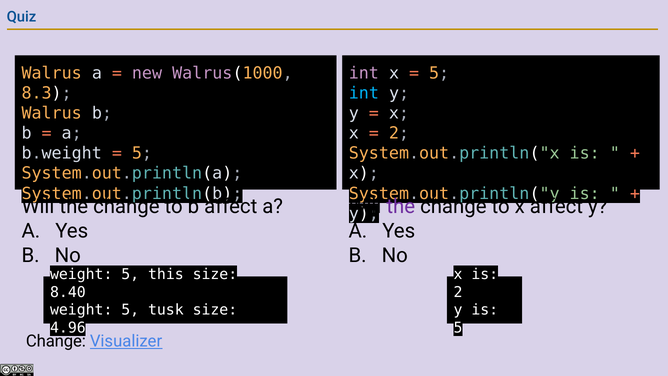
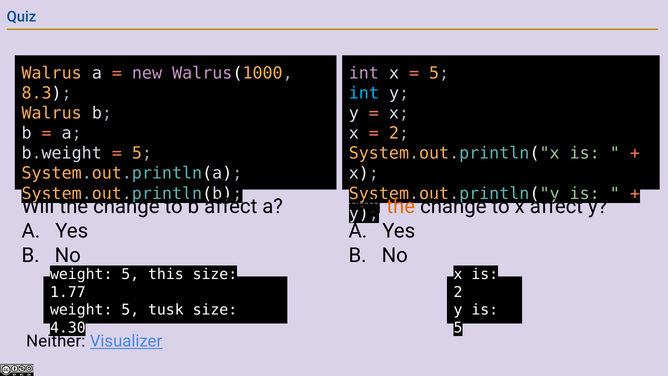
the at (401, 206) colour: purple -> orange
8.40: 8.40 -> 1.77
4.96: 4.96 -> 4.30
Change at (56, 341): Change -> Neither
